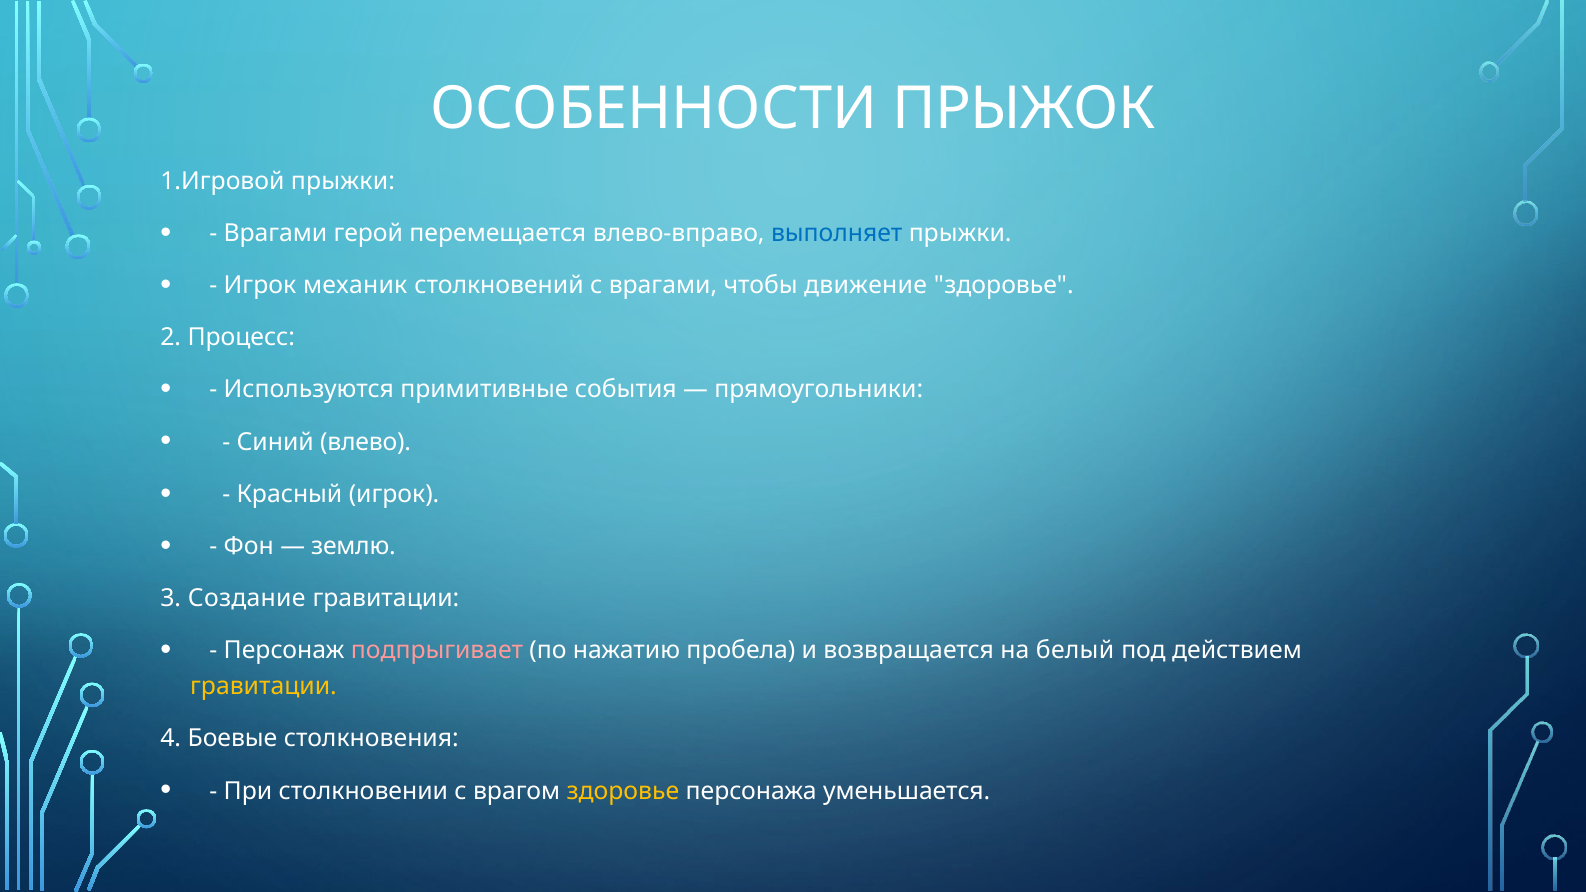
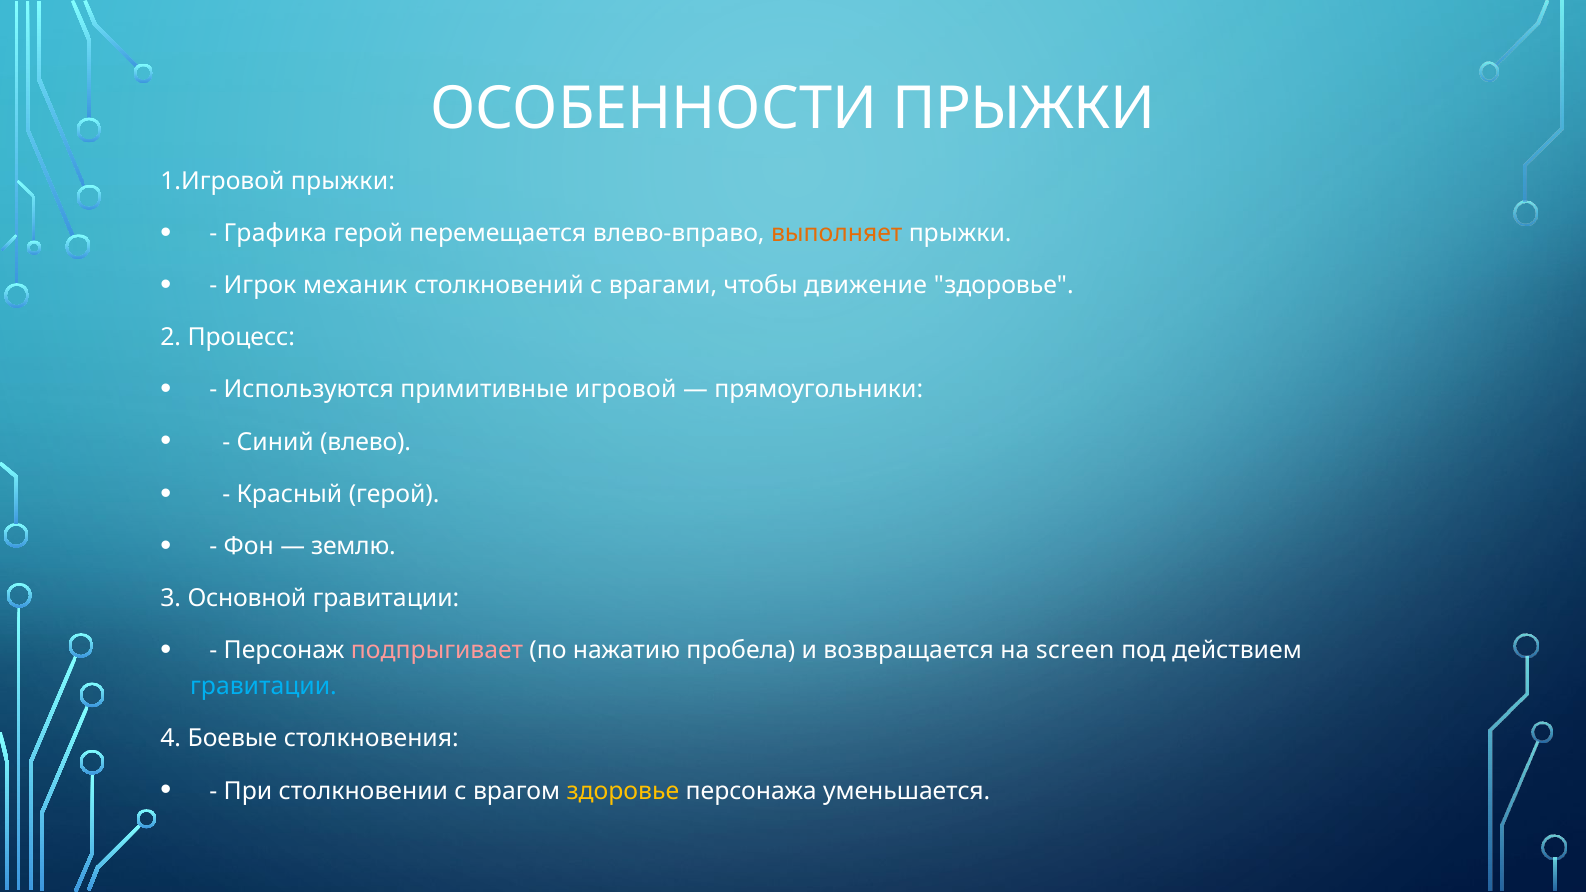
ОСОБЕННОСТИ ПРЫЖОК: ПРЫЖОК -> ПРЫЖКИ
Врагами at (275, 233): Врагами -> Графика
выполняет colour: blue -> orange
события: события -> игровой
Красный игрок: игрок -> герой
Создание: Создание -> Основной
белый: белый -> screen
гравитации at (263, 687) colour: yellow -> light blue
